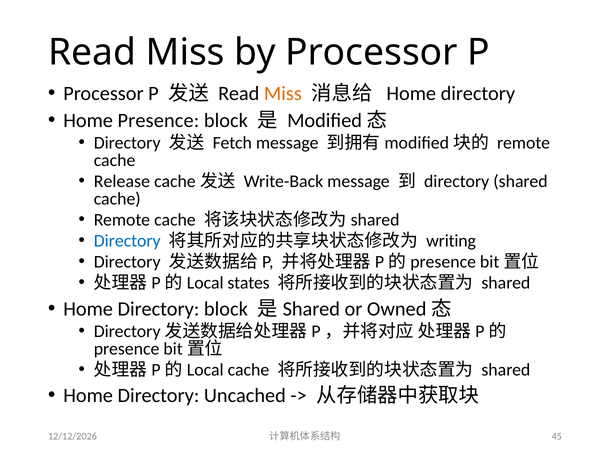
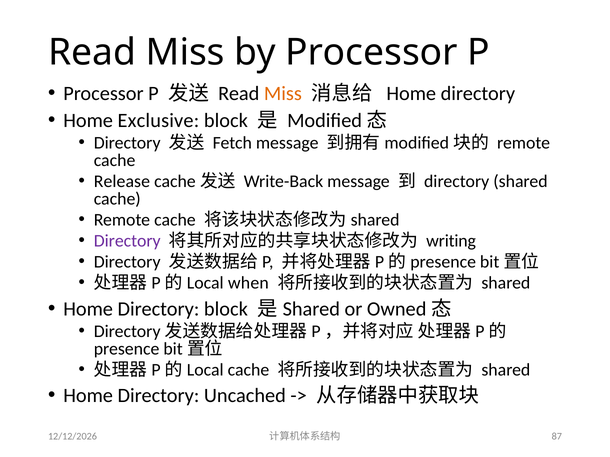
Home Presence: Presence -> Exclusive
Directory at (127, 241) colour: blue -> purple
states: states -> when
45: 45 -> 87
